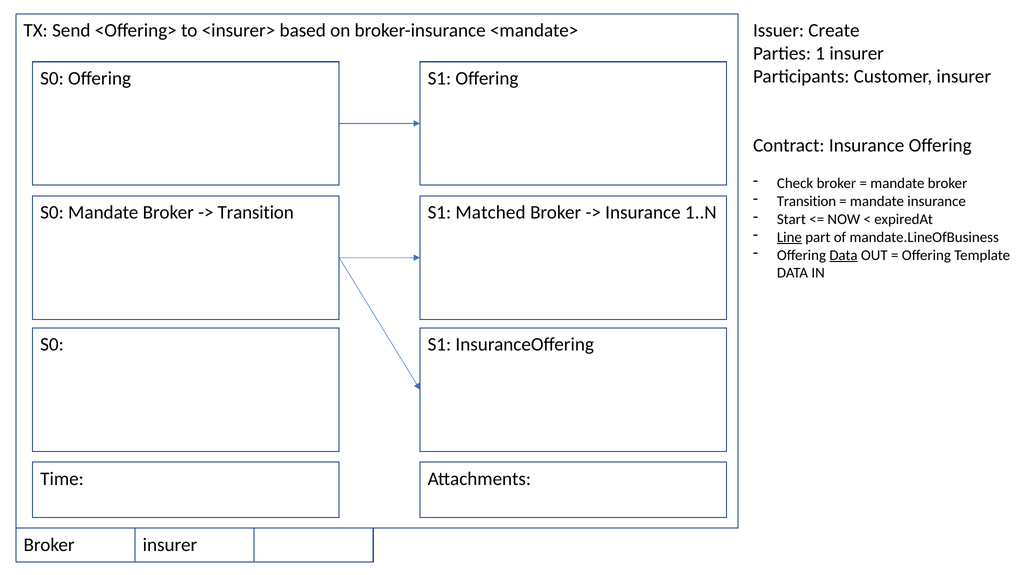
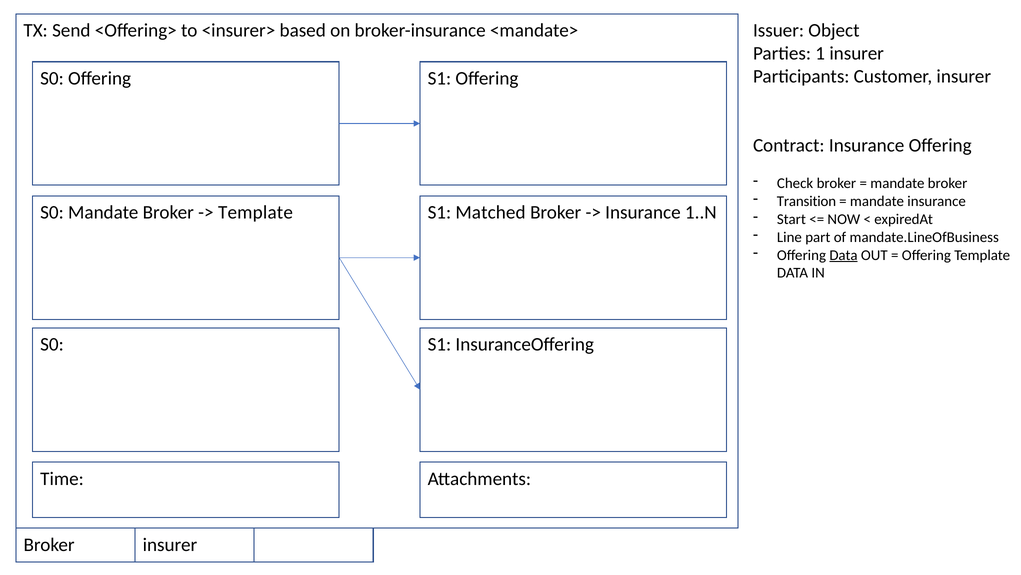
Create: Create -> Object
Transition at (256, 212): Transition -> Template
Line underline: present -> none
